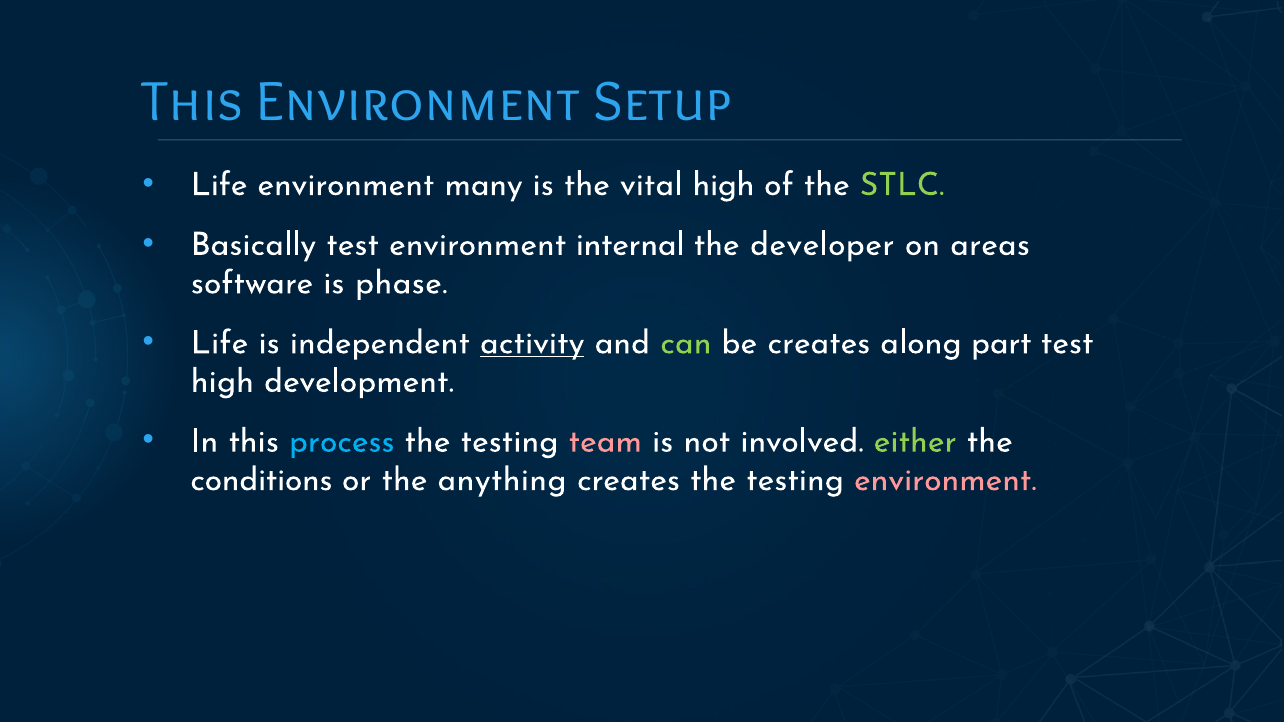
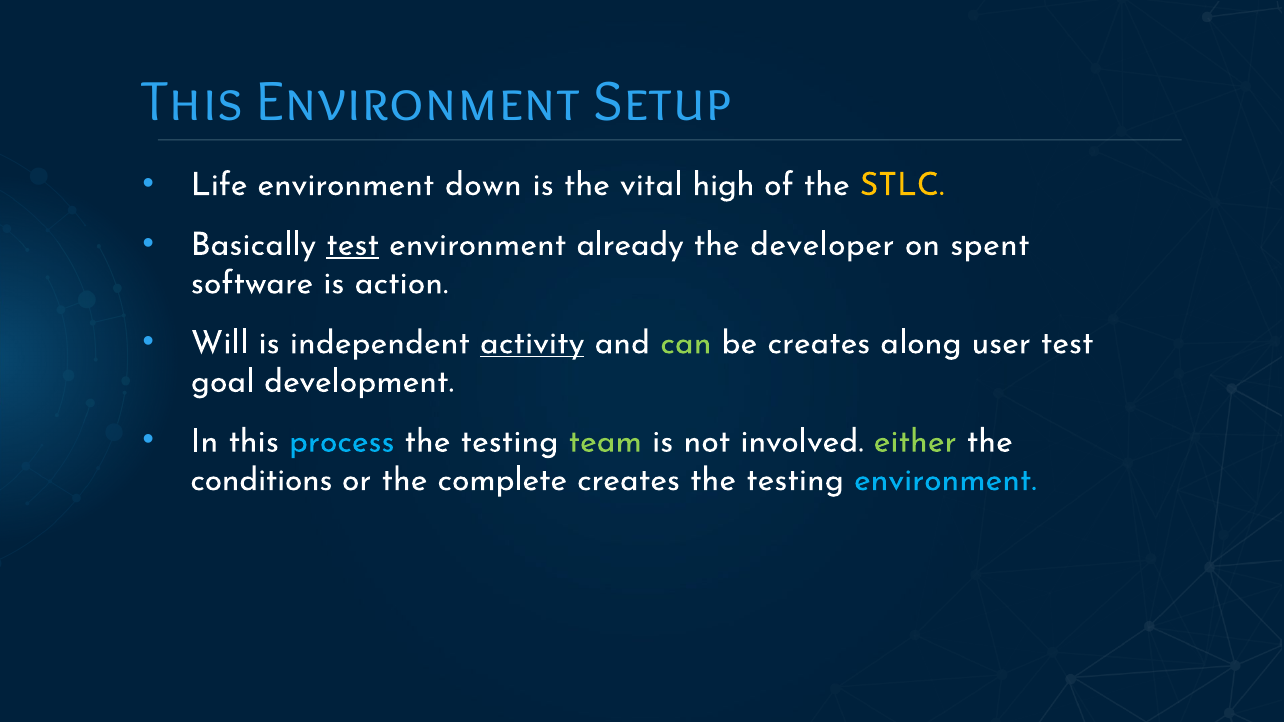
many: many -> down
STLC colour: light green -> yellow
test at (353, 244) underline: none -> present
internal: internal -> already
areas: areas -> spent
phase: phase -> action
Life at (220, 343): Life -> Will
part: part -> user
high at (222, 381): high -> goal
team colour: pink -> light green
anything: anything -> complete
environment at (945, 480) colour: pink -> light blue
